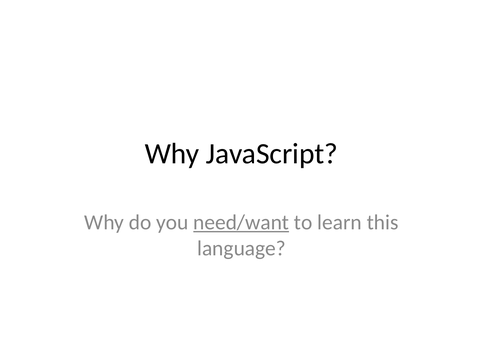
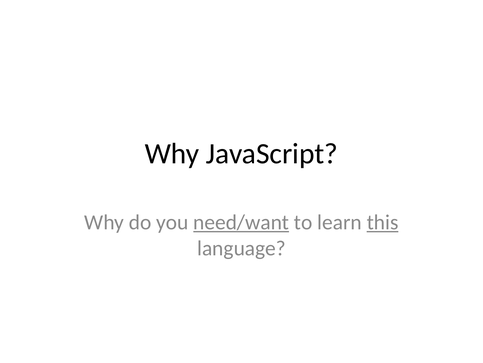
this underline: none -> present
